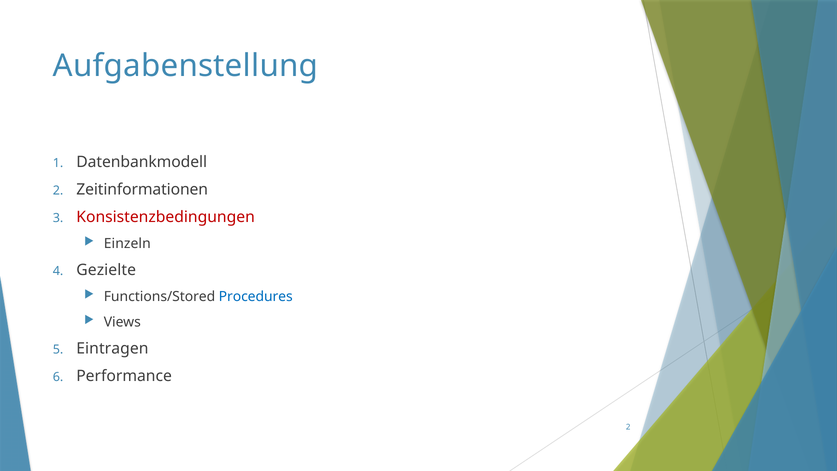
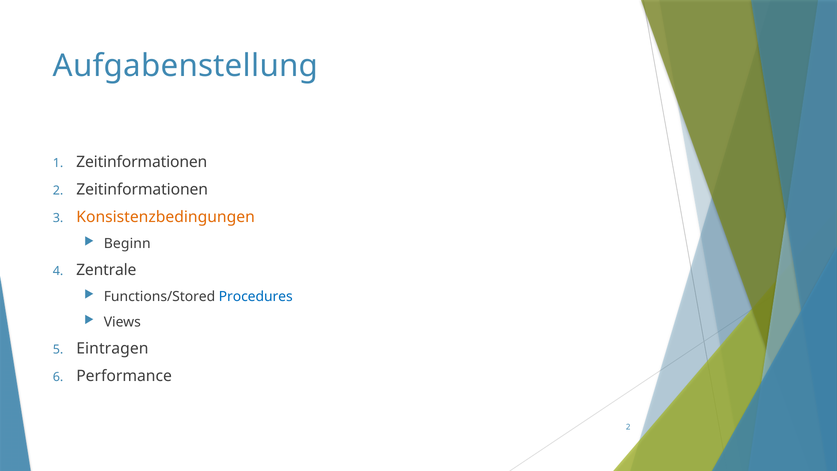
Datenbankmodell at (142, 162): Datenbankmodell -> Zeitinformationen
Konsistenzbedingungen colour: red -> orange
Einzeln: Einzeln -> Beginn
Gezielte: Gezielte -> Zentrale
